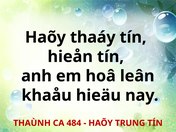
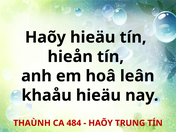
Haõy thaáy: thaáy -> hieäu
